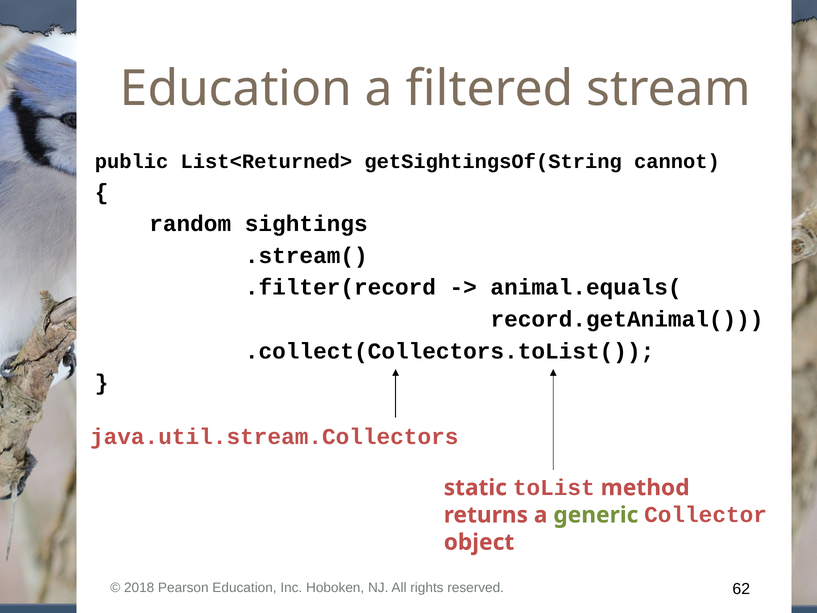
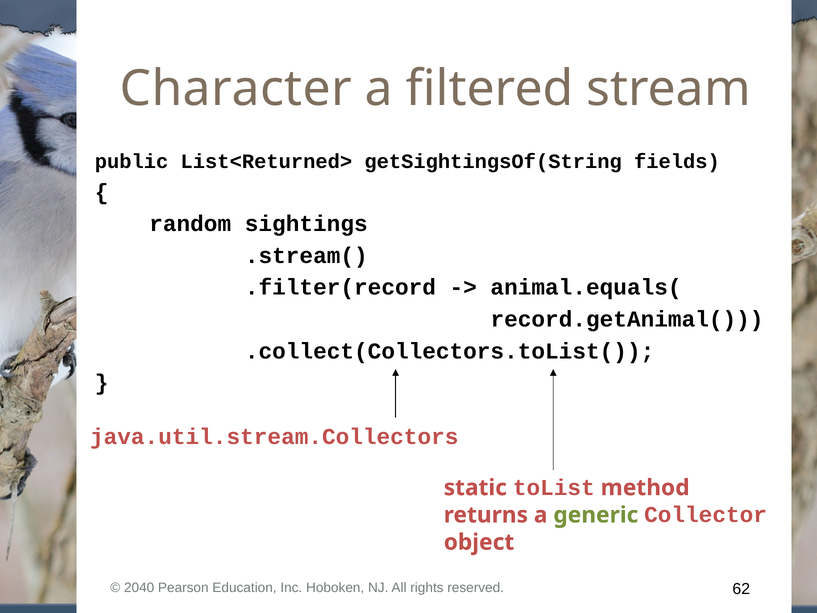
Education at (236, 89): Education -> Character
cannot: cannot -> fields
2018: 2018 -> 2040
